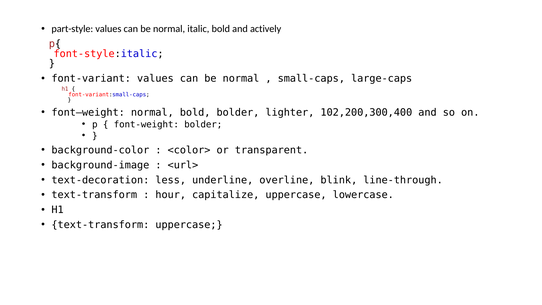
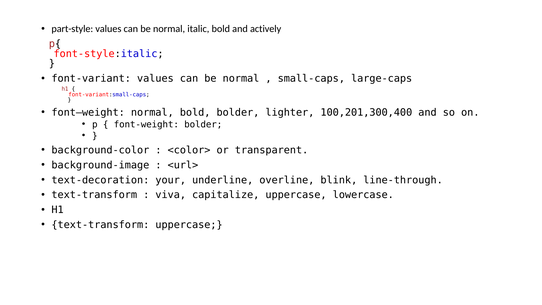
102,200,300,400: 102,200,300,400 -> 100,201,300,400
less: less -> your
hour: hour -> viva
